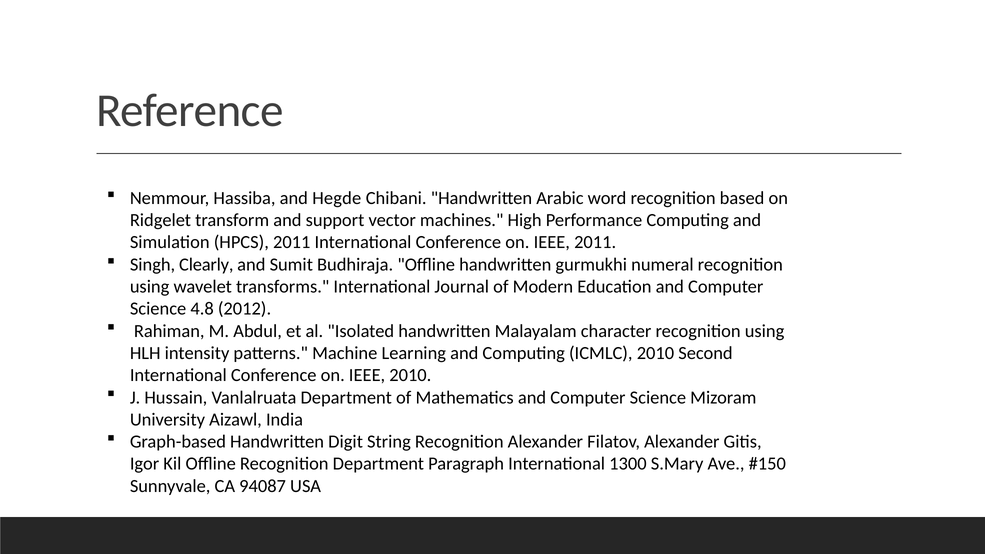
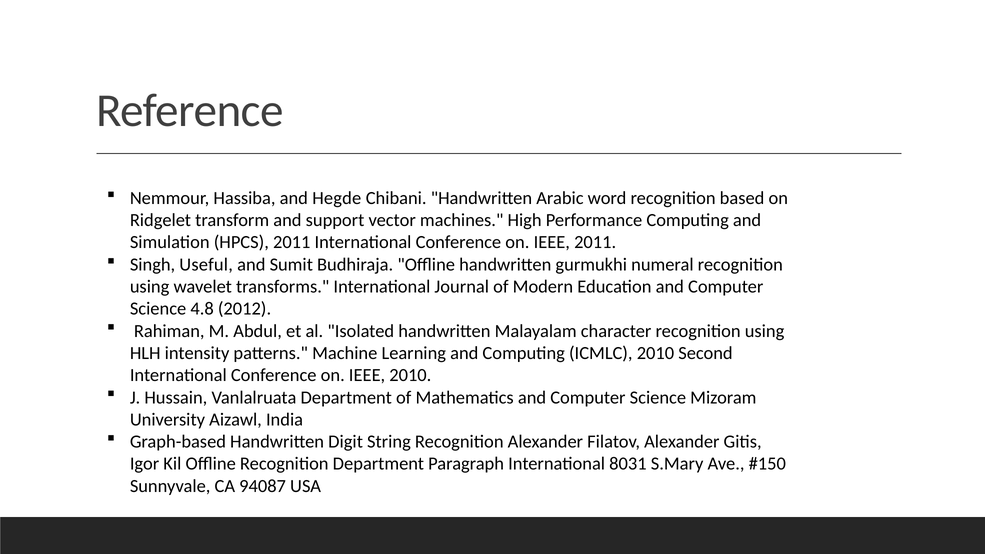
Clearly: Clearly -> Useful
1300: 1300 -> 8031
